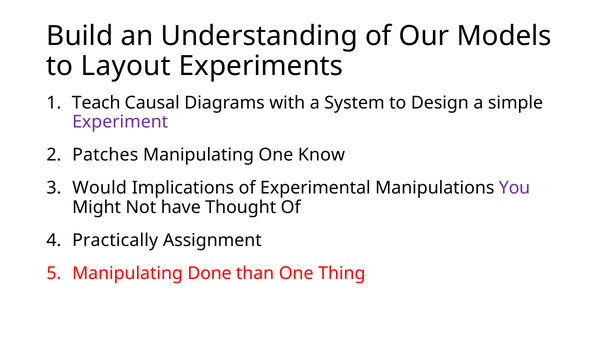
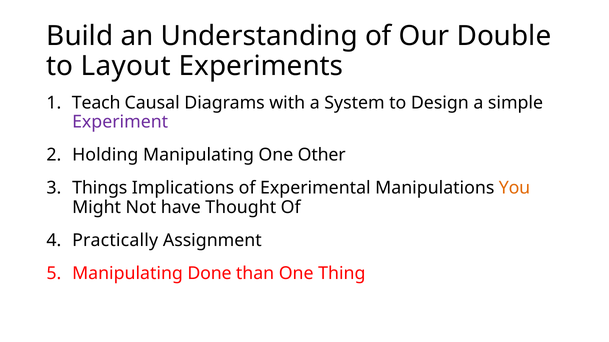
Models: Models -> Double
Patches: Patches -> Holding
Know: Know -> Other
Would: Would -> Things
You colour: purple -> orange
